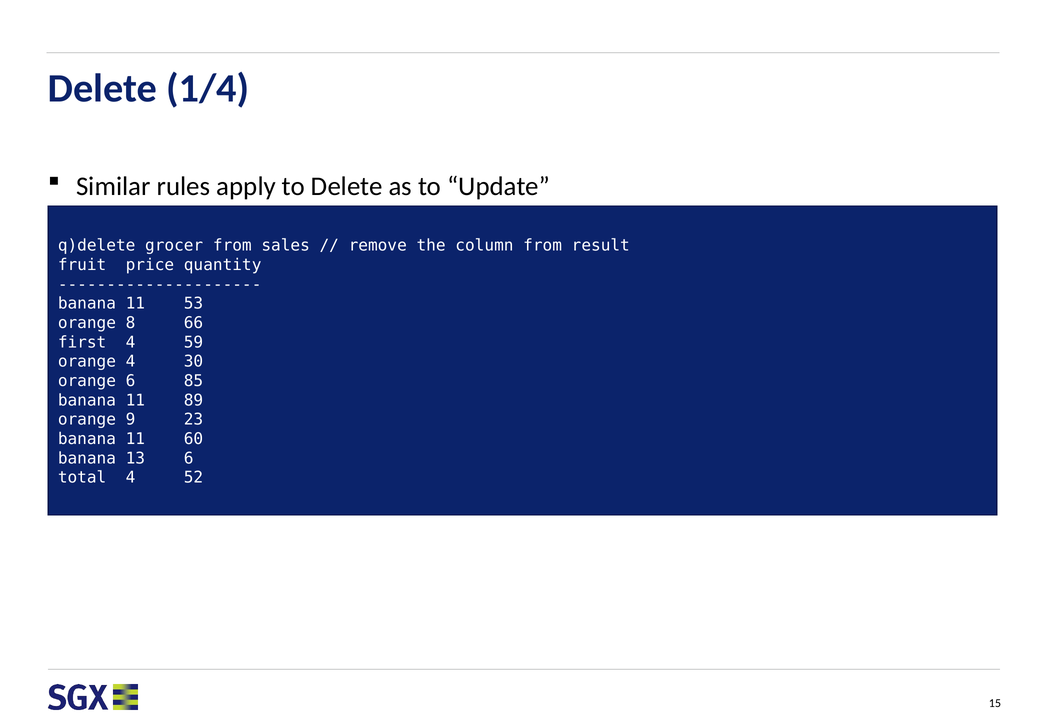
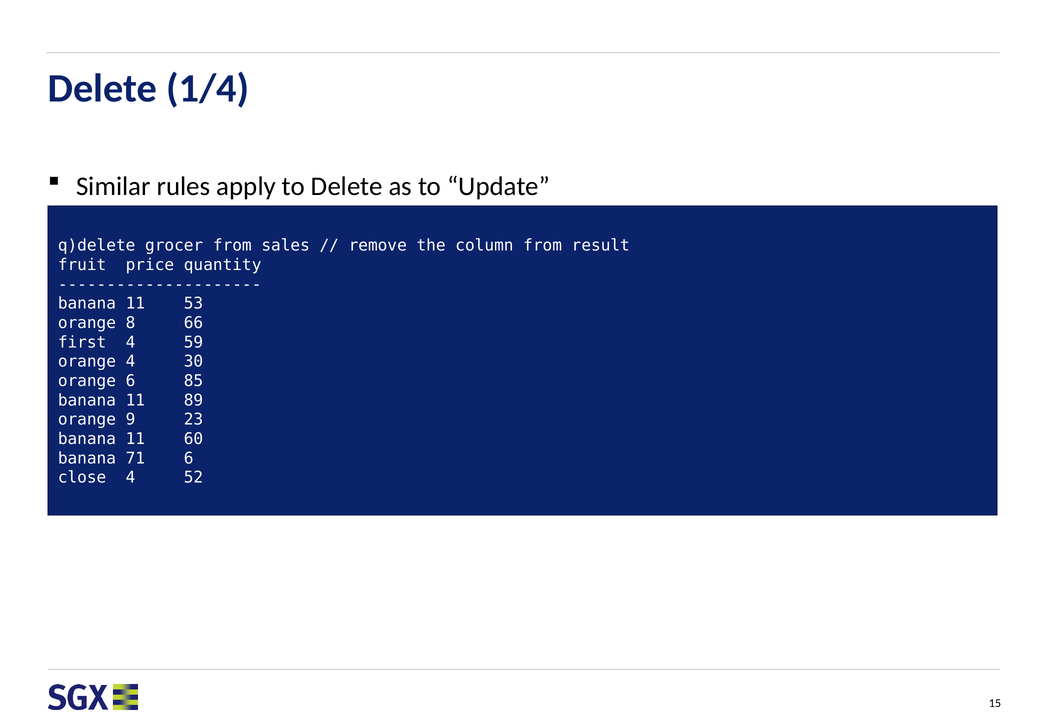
13: 13 -> 71
total: total -> close
